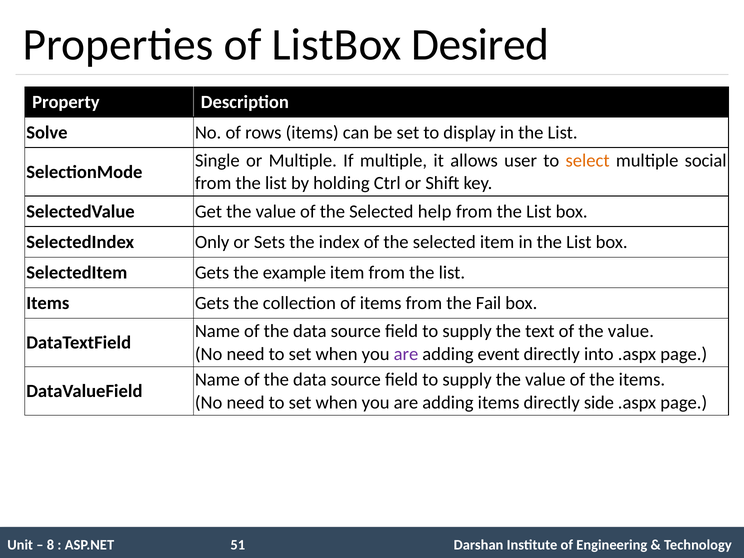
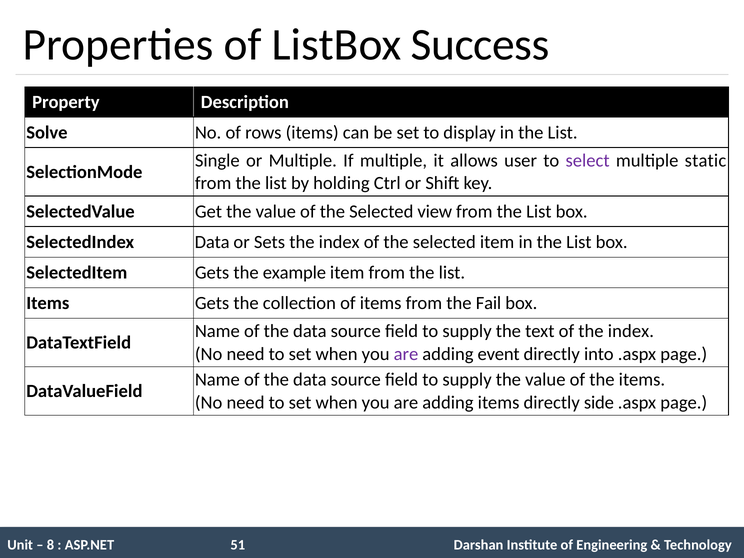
Desired: Desired -> Success
select colour: orange -> purple
social: social -> static
help: help -> view
SelectedIndex Only: Only -> Data
of the value: value -> index
